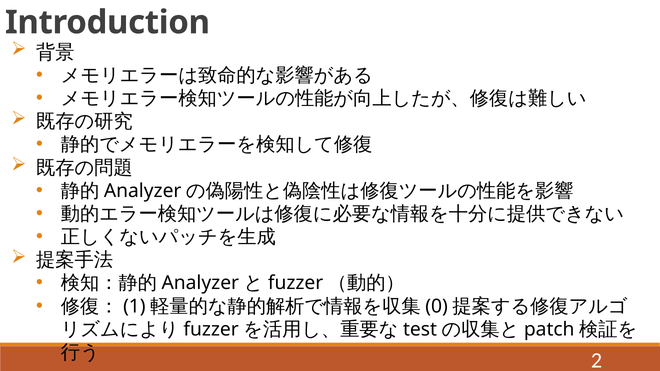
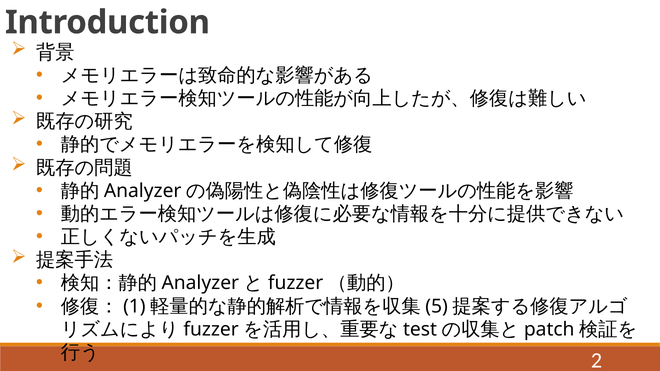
0: 0 -> 5
